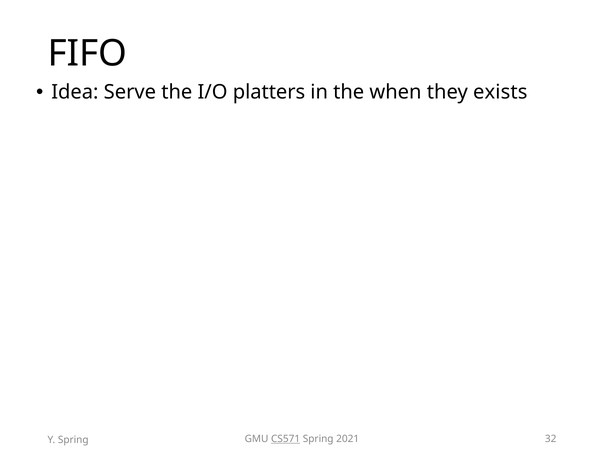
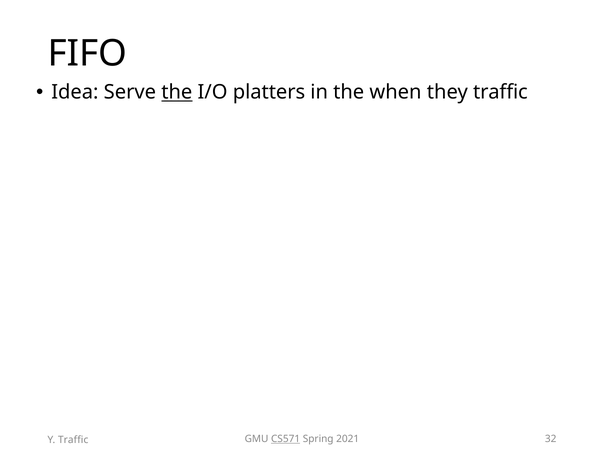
the at (177, 92) underline: none -> present
they exists: exists -> traffic
Y Spring: Spring -> Traffic
